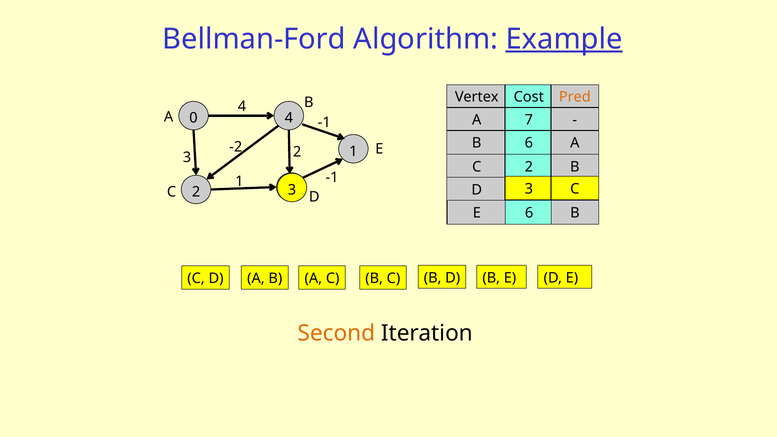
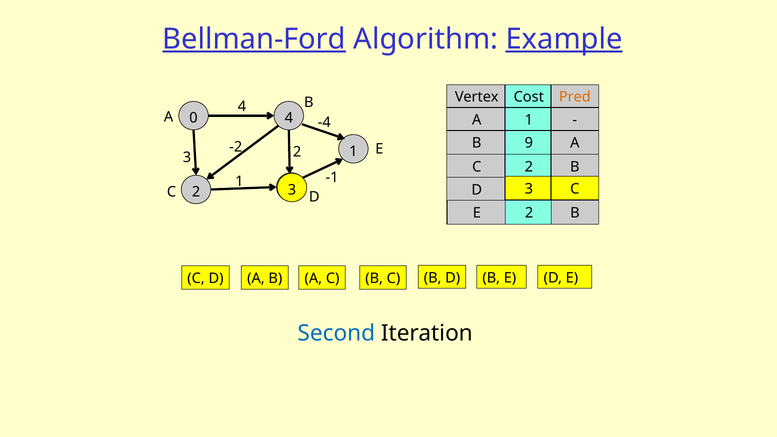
Bellman-Ford underline: none -> present
A 7: 7 -> 1
-1 at (324, 122): -1 -> -4
B 6: 6 -> 9
E 6: 6 -> 2
Second colour: orange -> blue
